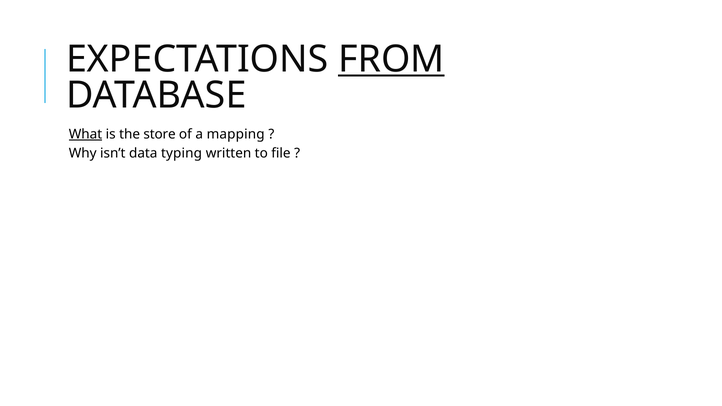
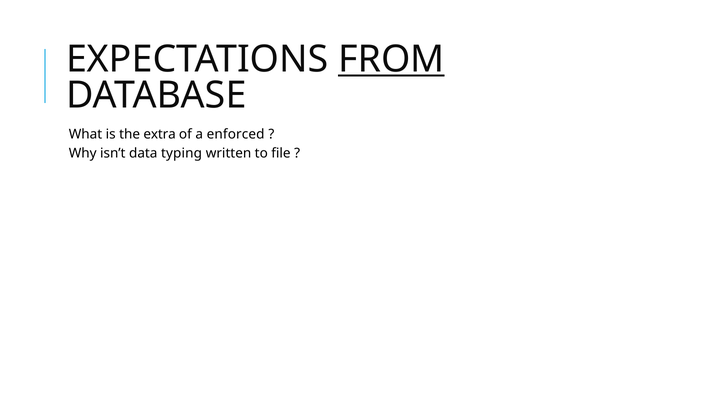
What underline: present -> none
store: store -> extra
mapping: mapping -> enforced
